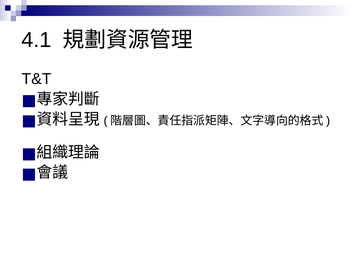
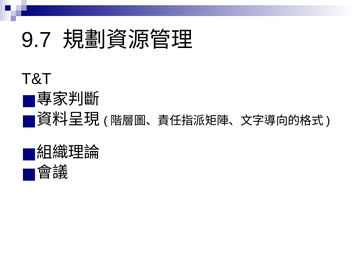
4.1: 4.1 -> 9.7
